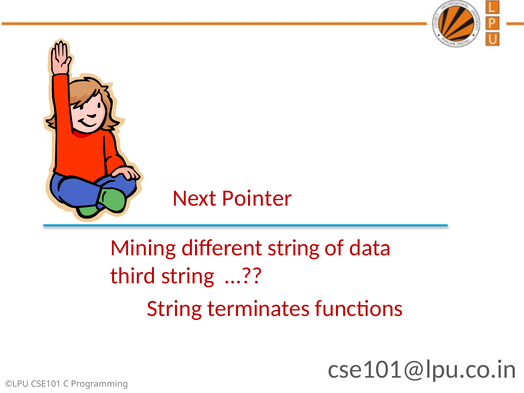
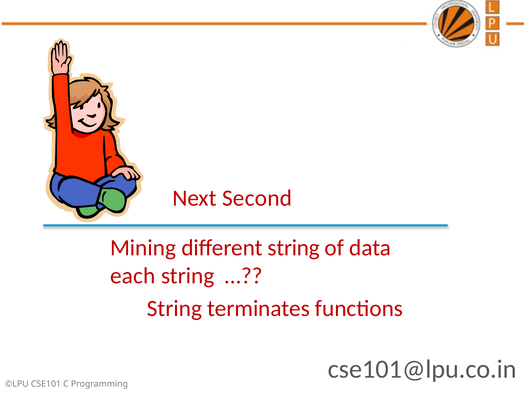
Pointer: Pointer -> Second
third: third -> each
